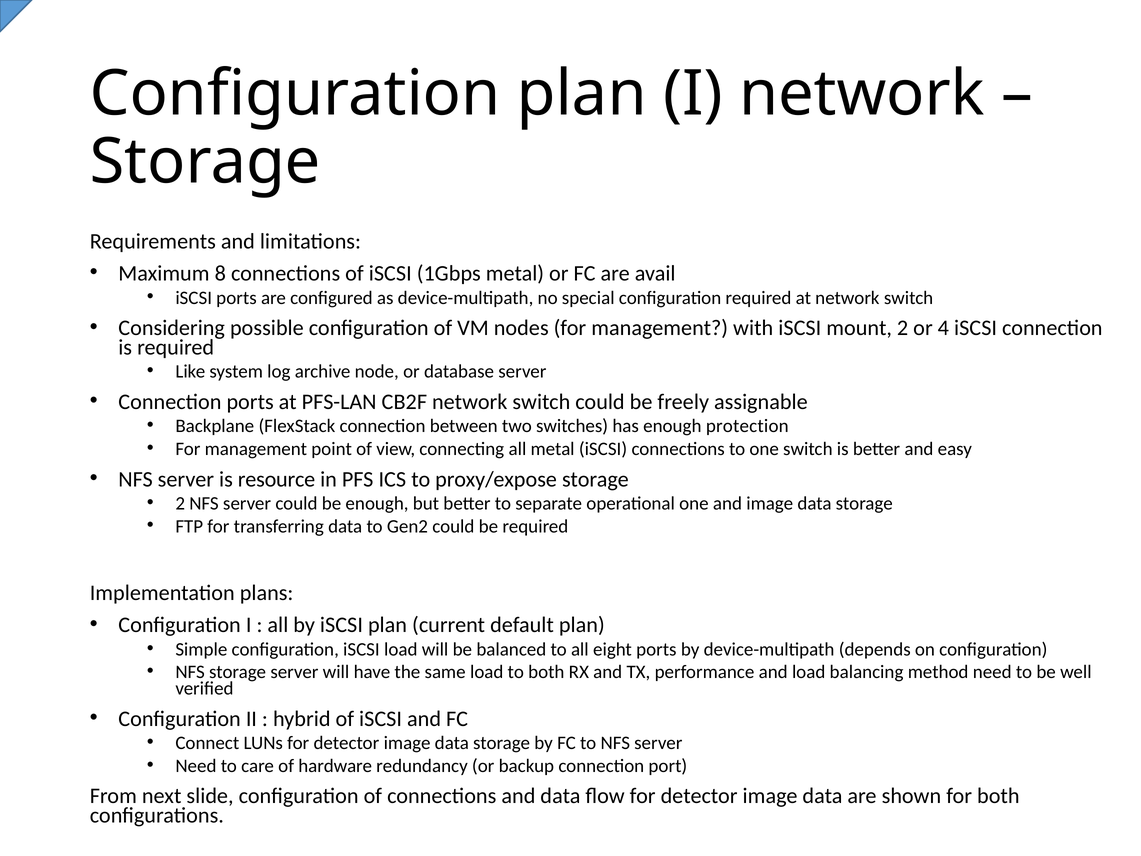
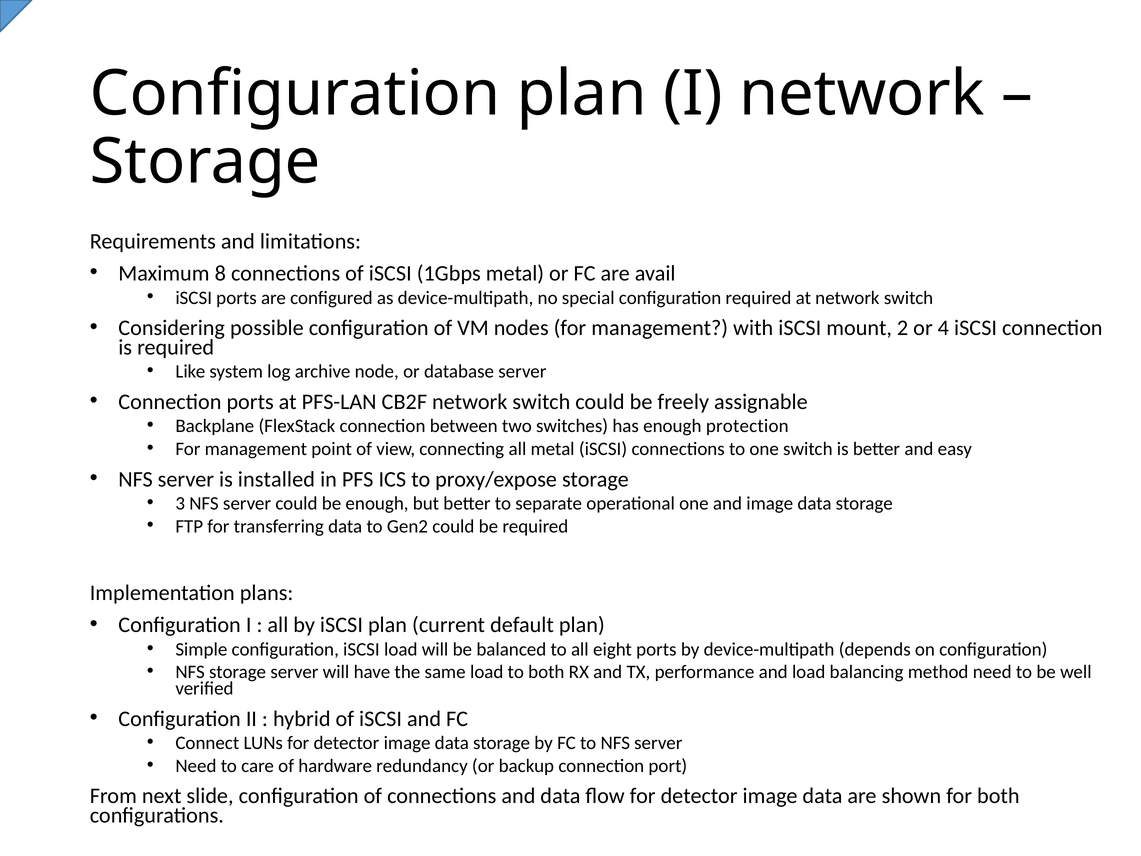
resource: resource -> installed
2 at (180, 503): 2 -> 3
